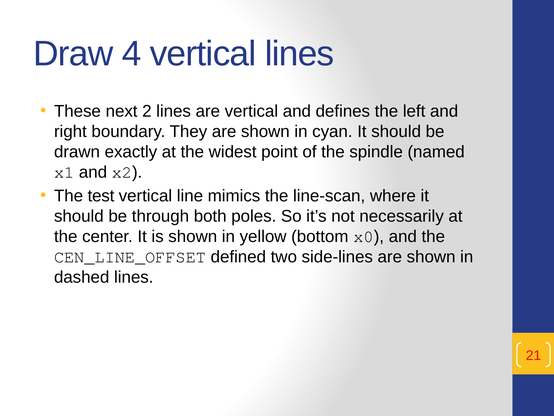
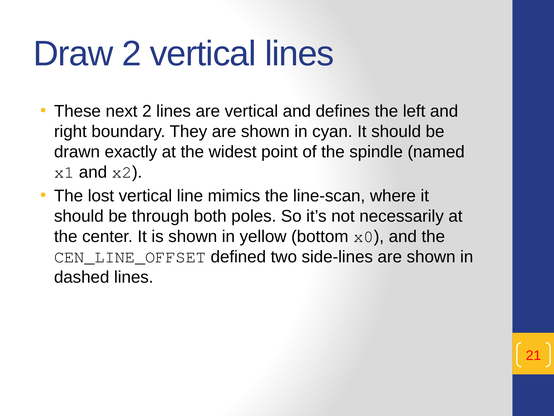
Draw 4: 4 -> 2
test: test -> lost
